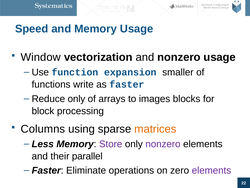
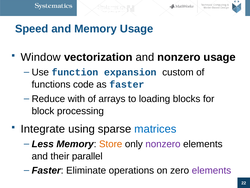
smaller: smaller -> custom
write: write -> code
Reduce only: only -> with
images: images -> loading
Columns: Columns -> Integrate
matrices colour: orange -> blue
Store colour: purple -> orange
